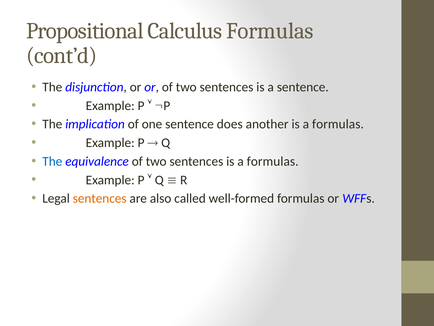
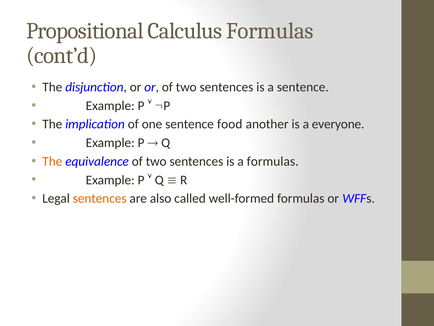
does: does -> food
another is a formulas: formulas -> everyone
The at (52, 161) colour: blue -> orange
